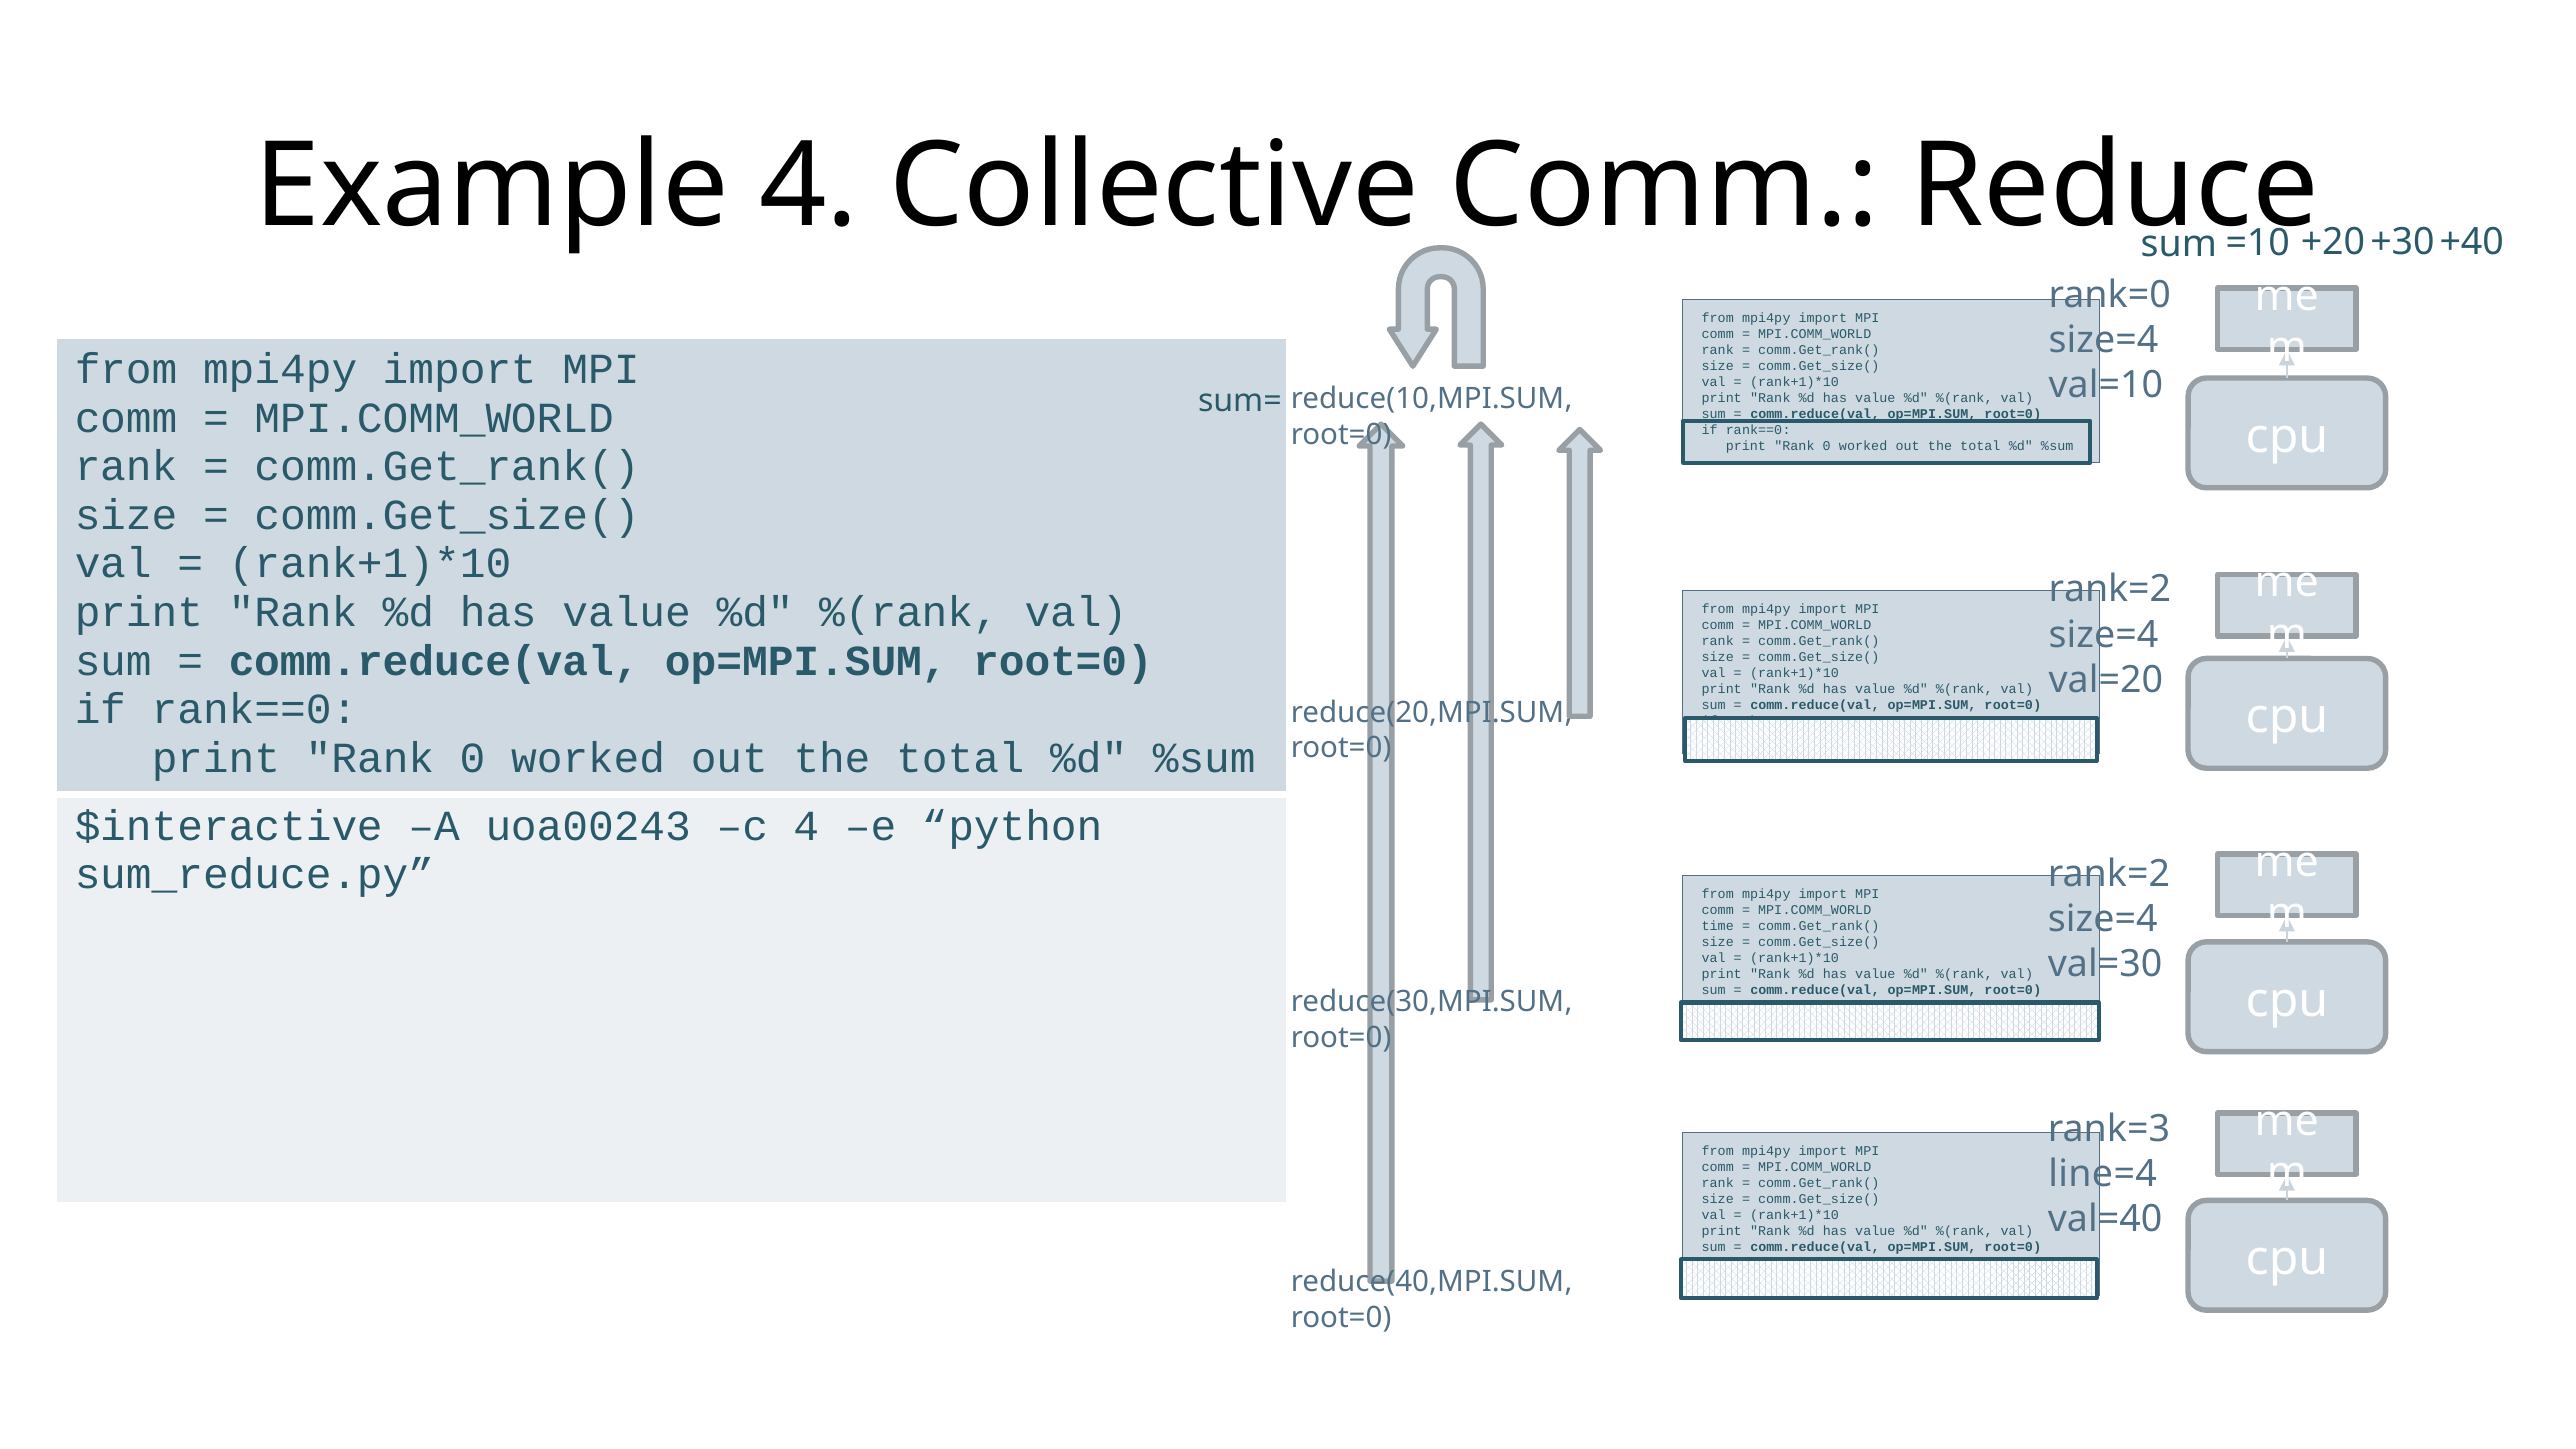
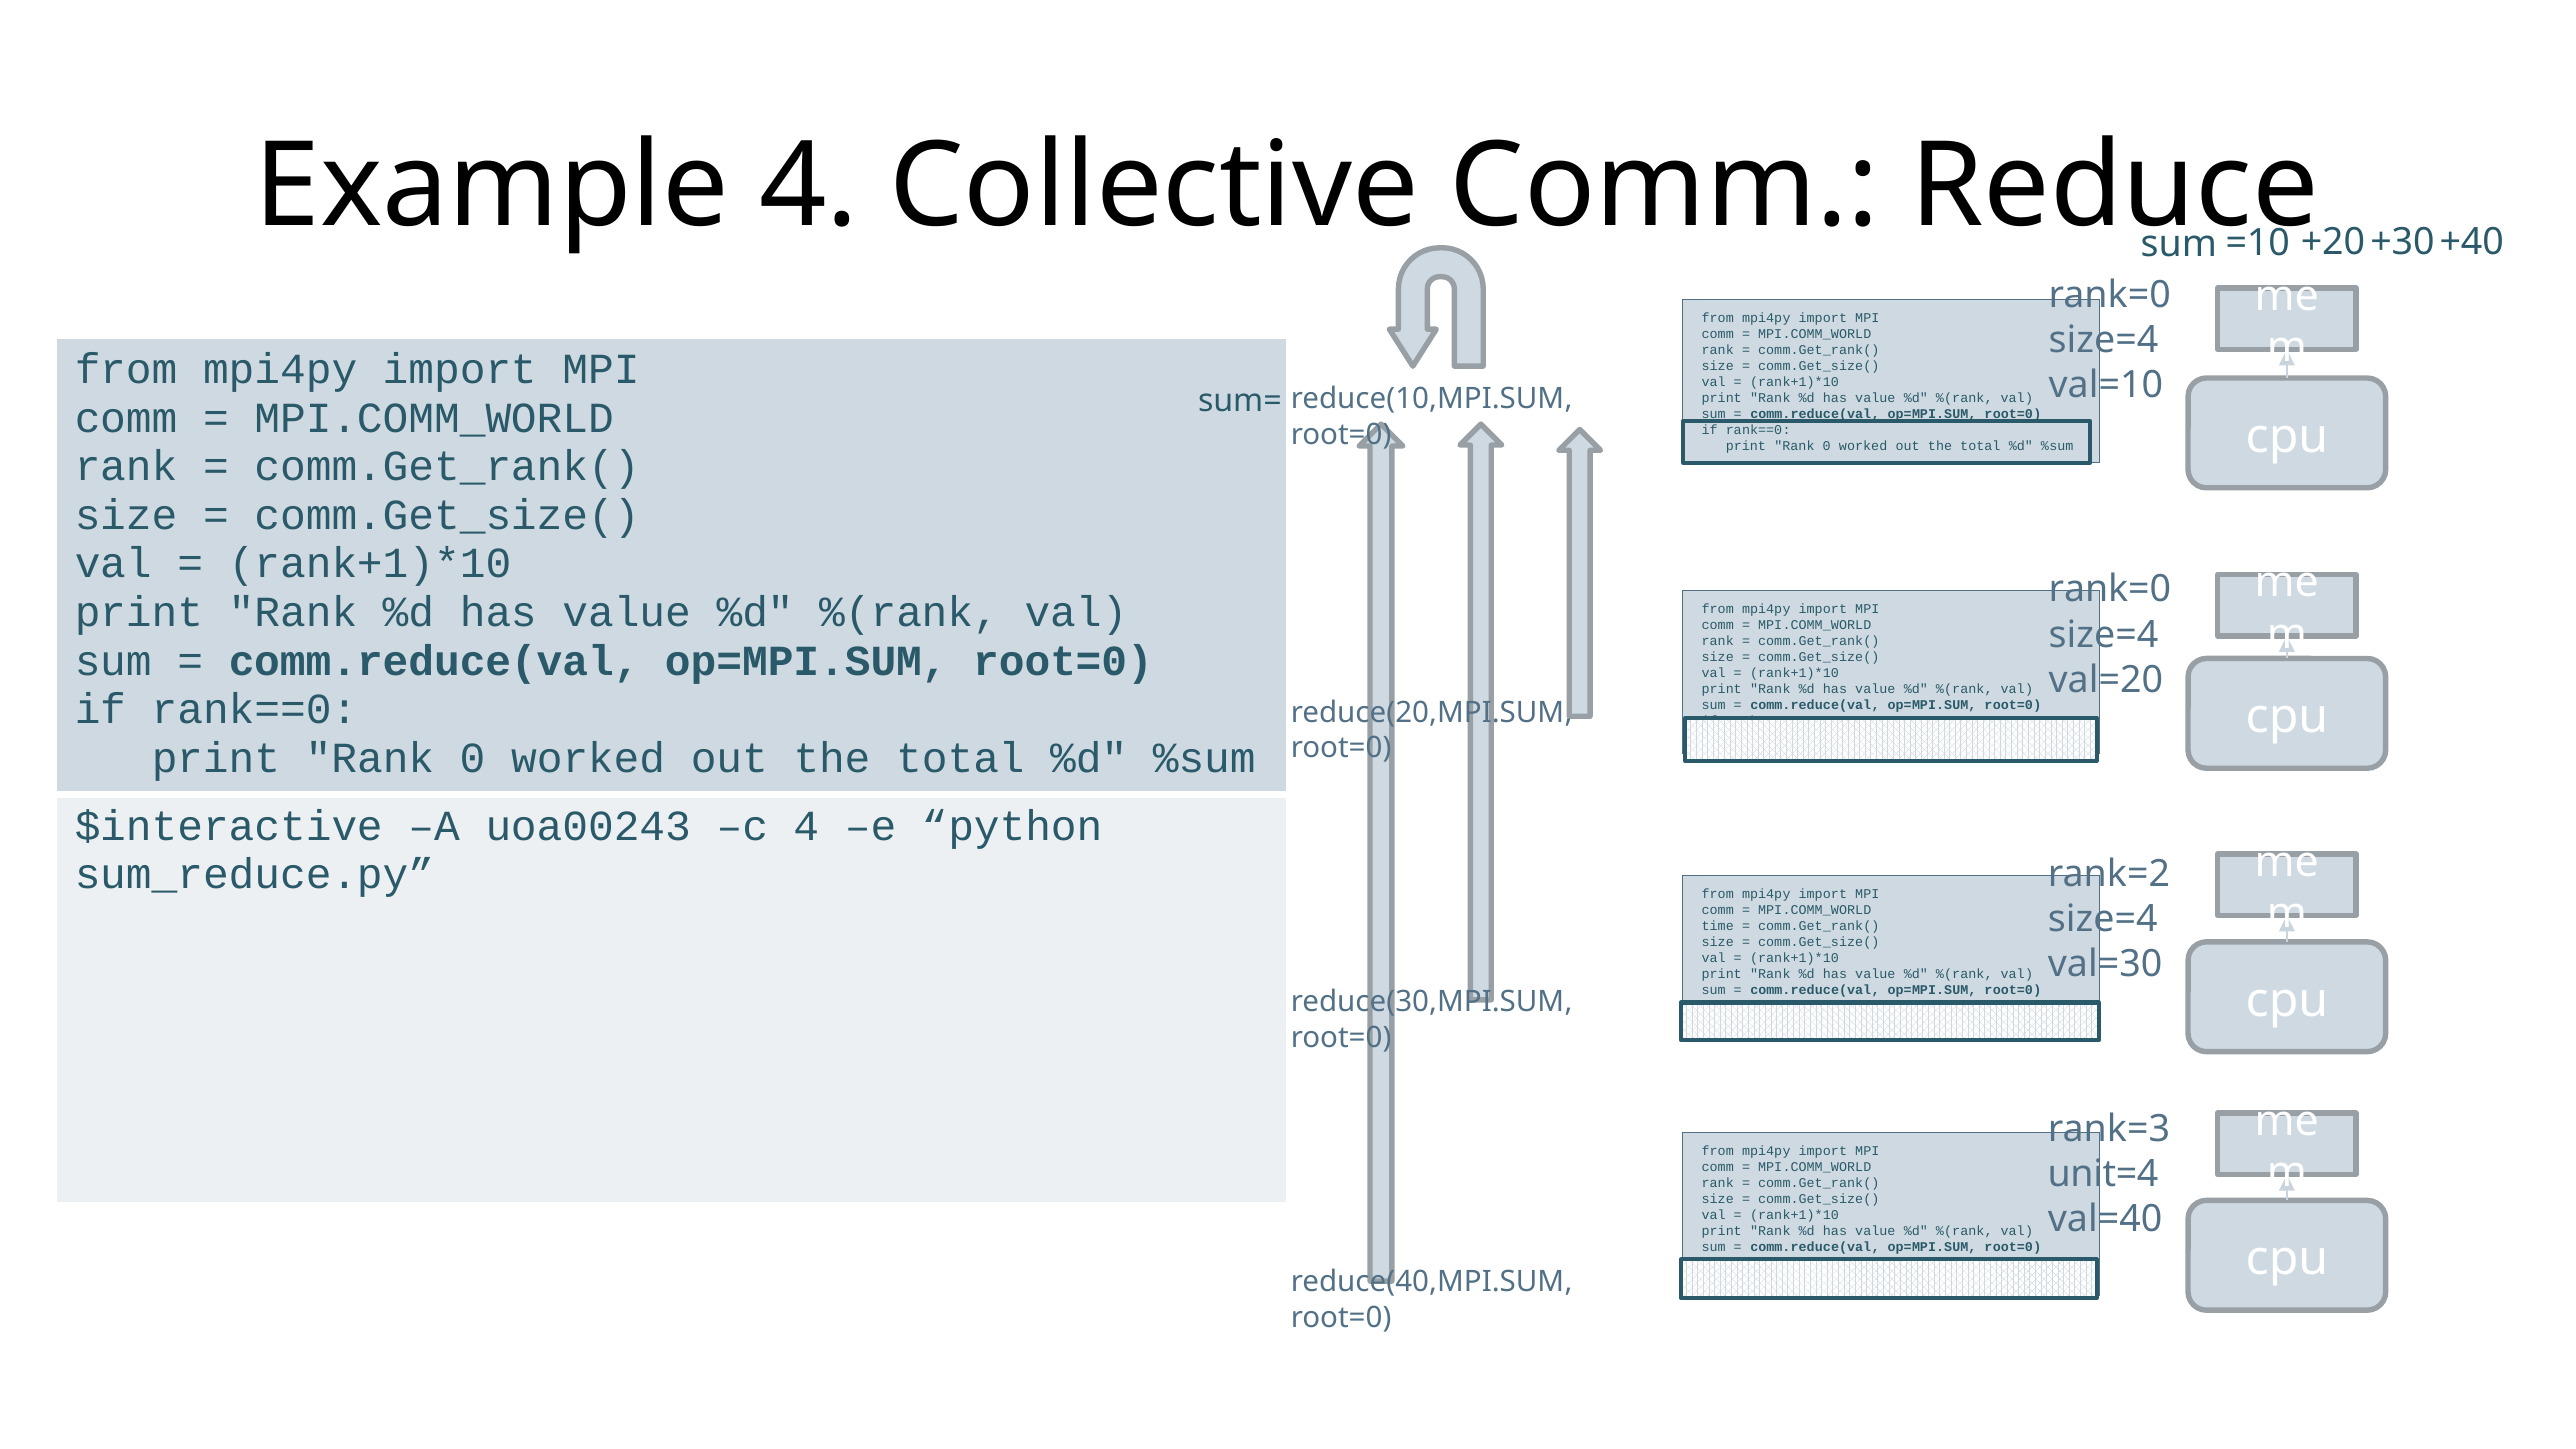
rank=2 at (2110, 590): rank=2 -> rank=0
line=4: line=4 -> unit=4
